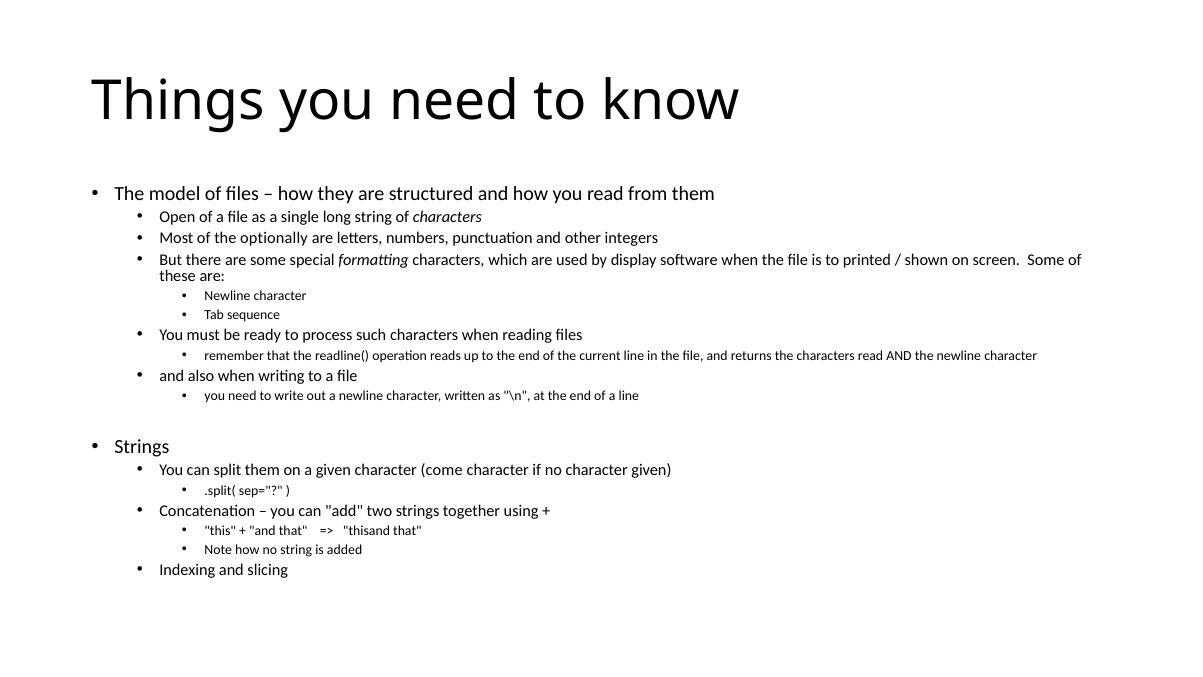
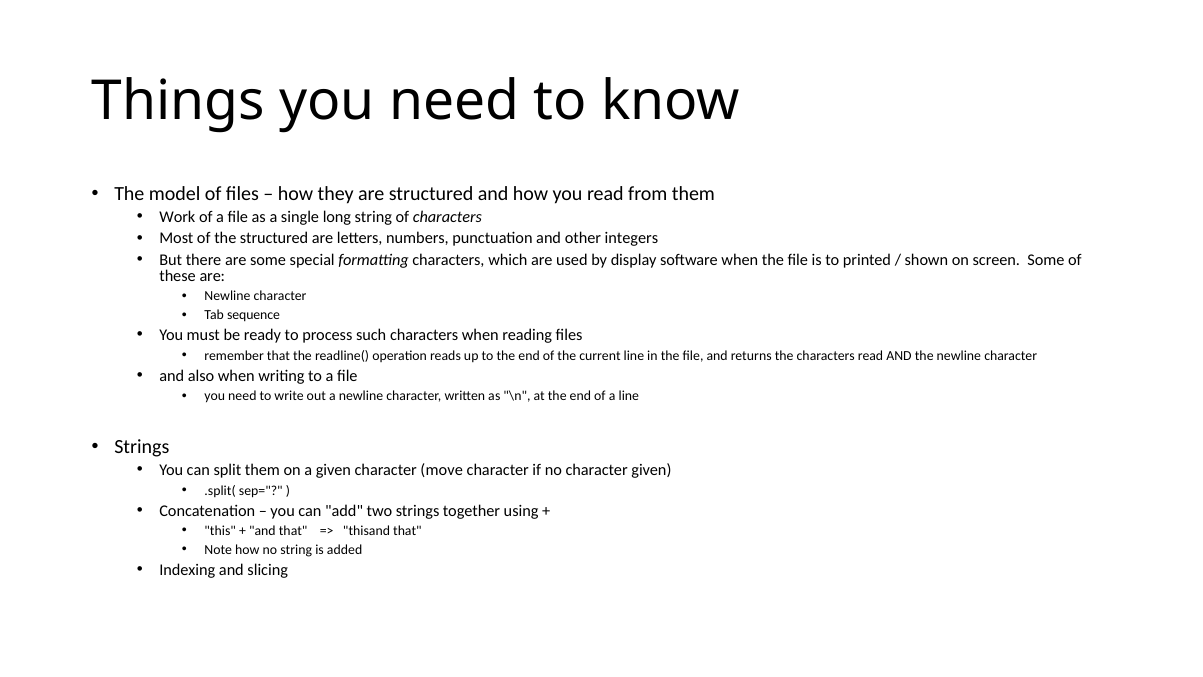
Open: Open -> Work
the optionally: optionally -> structured
come: come -> move
